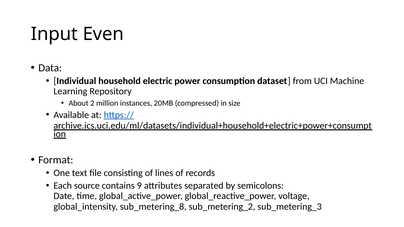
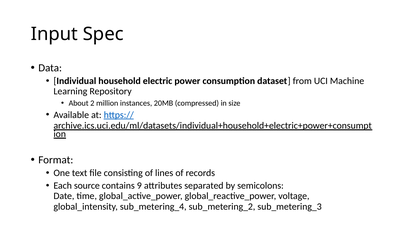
Even: Even -> Spec
sub_metering_8: sub_metering_8 -> sub_metering_4
